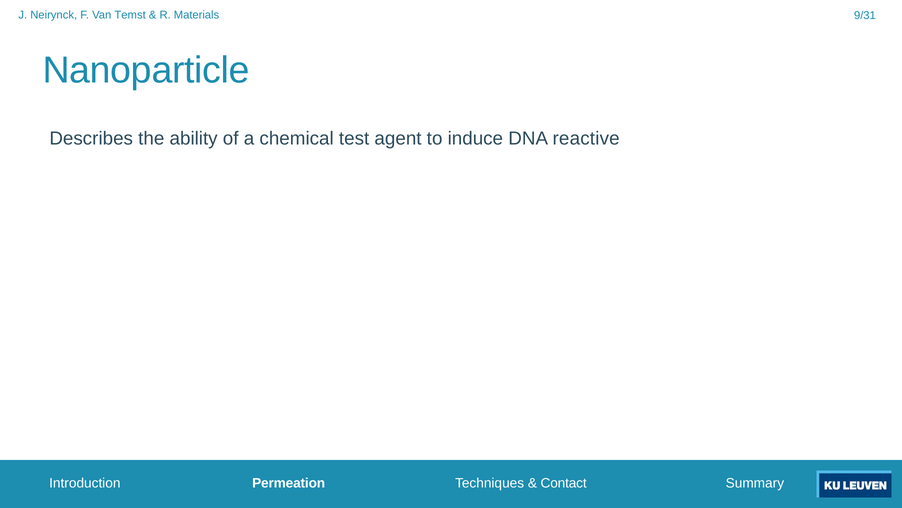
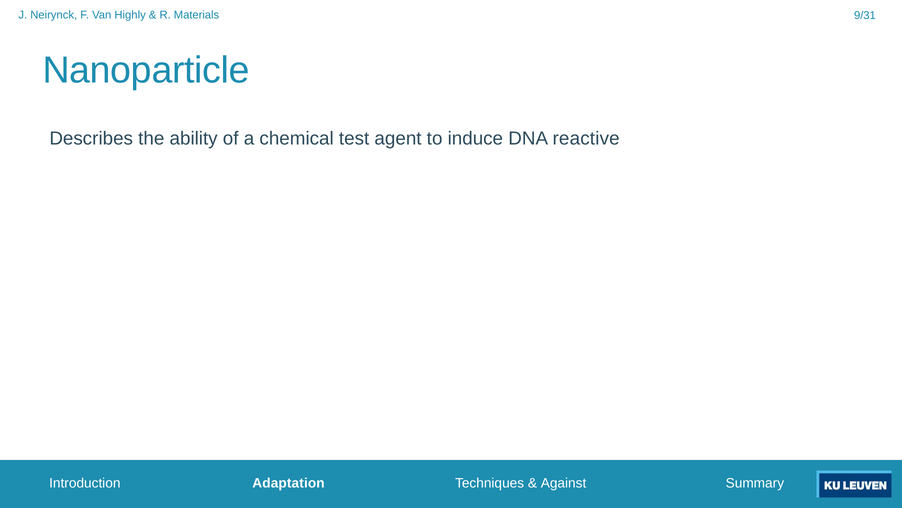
Temst: Temst -> Highly
Permeation: Permeation -> Adaptation
Contact: Contact -> Against
